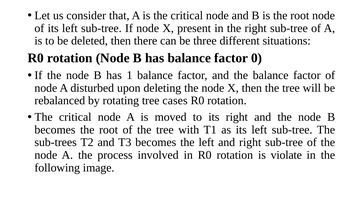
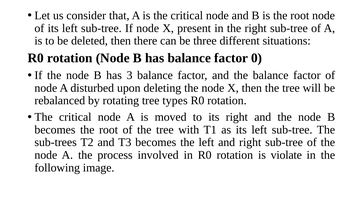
1: 1 -> 3
cases: cases -> types
